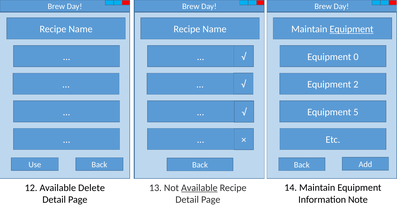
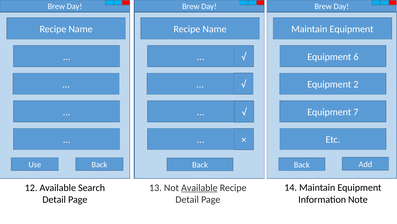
Equipment at (352, 29) underline: present -> none
0: 0 -> 6
5: 5 -> 7
Delete: Delete -> Search
